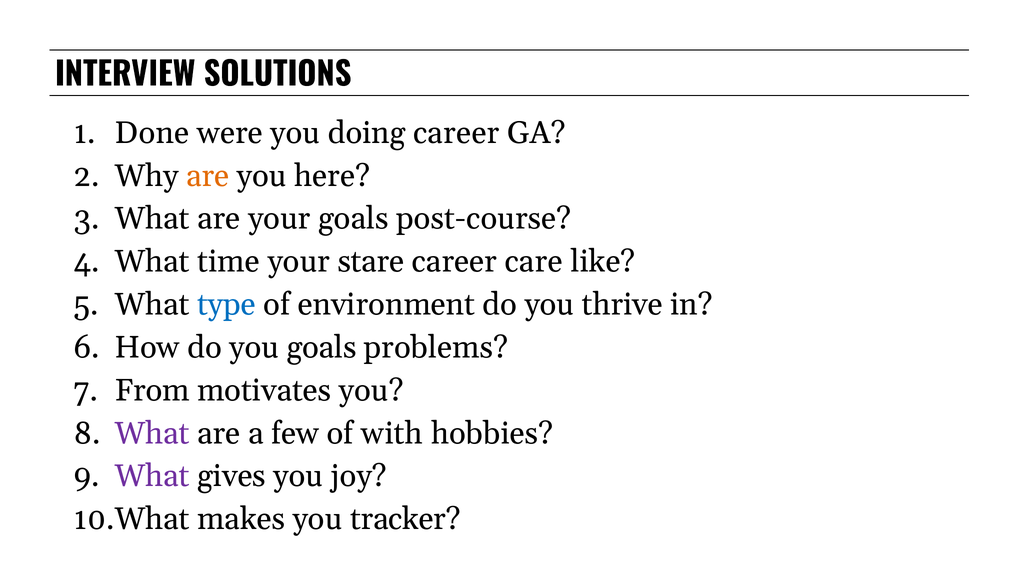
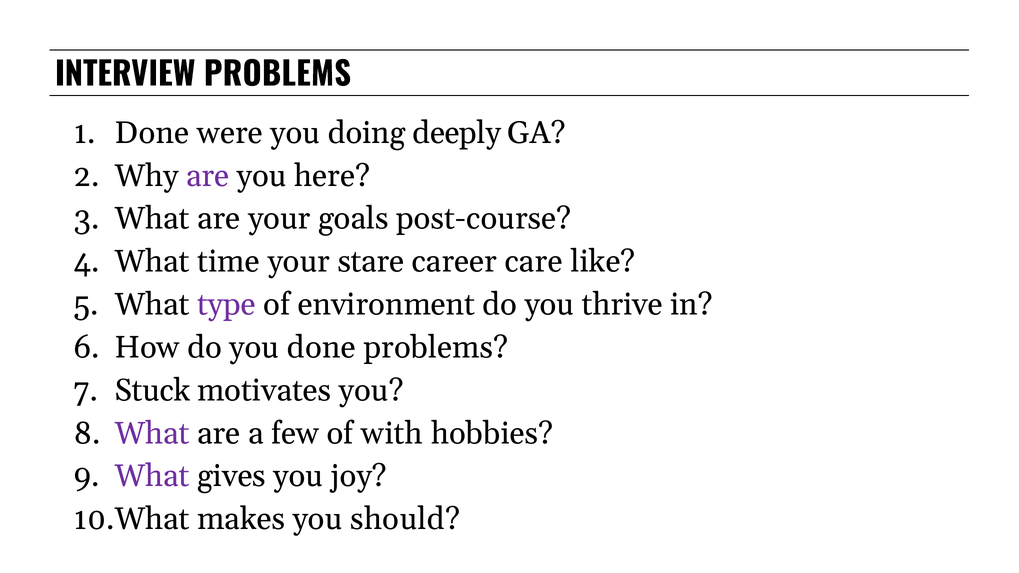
INTERVIEW SOLUTIONS: SOLUTIONS -> PROBLEMS
doing career: career -> deeply
are at (208, 176) colour: orange -> purple
type colour: blue -> purple
you goals: goals -> done
From: From -> Stuck
tracker: tracker -> should
